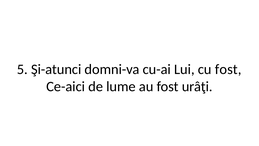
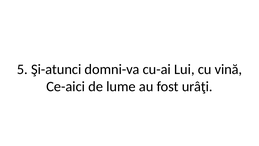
cu fost: fost -> vină
